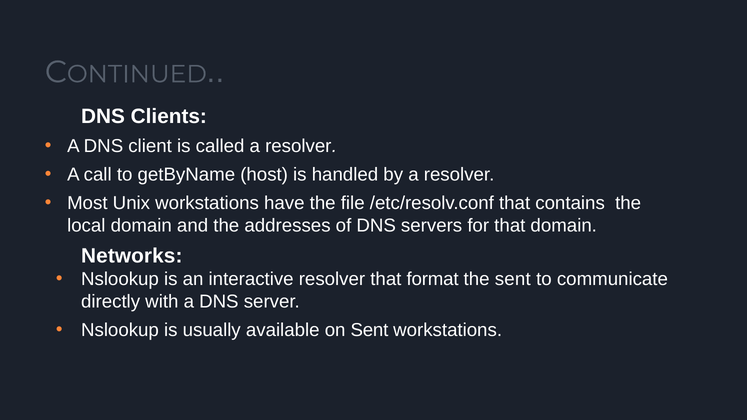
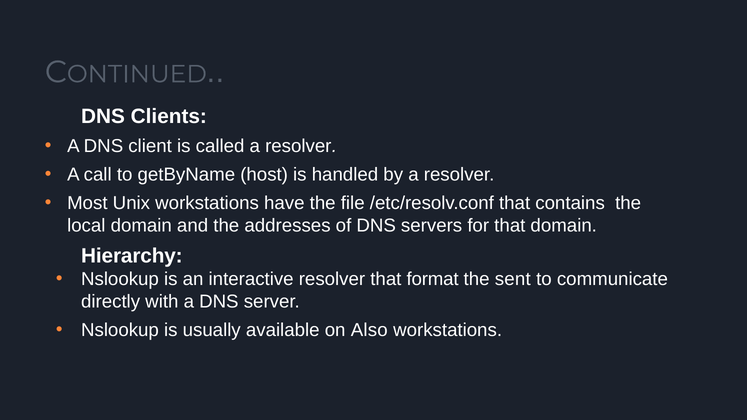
Networks: Networks -> Hierarchy
on Sent: Sent -> Also
